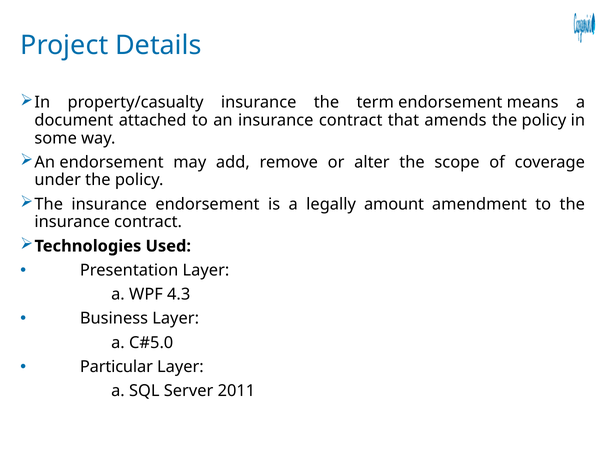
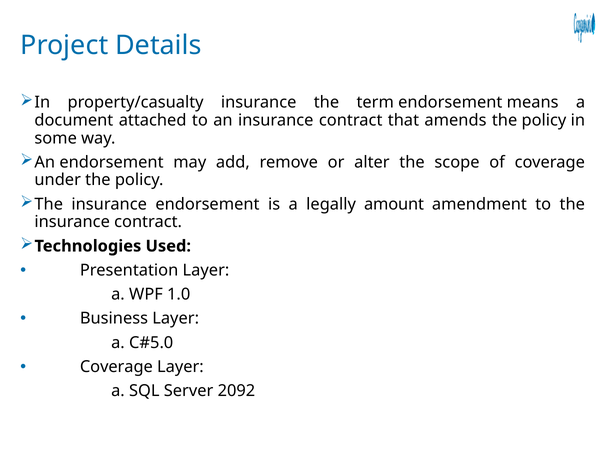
4.3: 4.3 -> 1.0
Particular at (116, 366): Particular -> Coverage
2011: 2011 -> 2092
